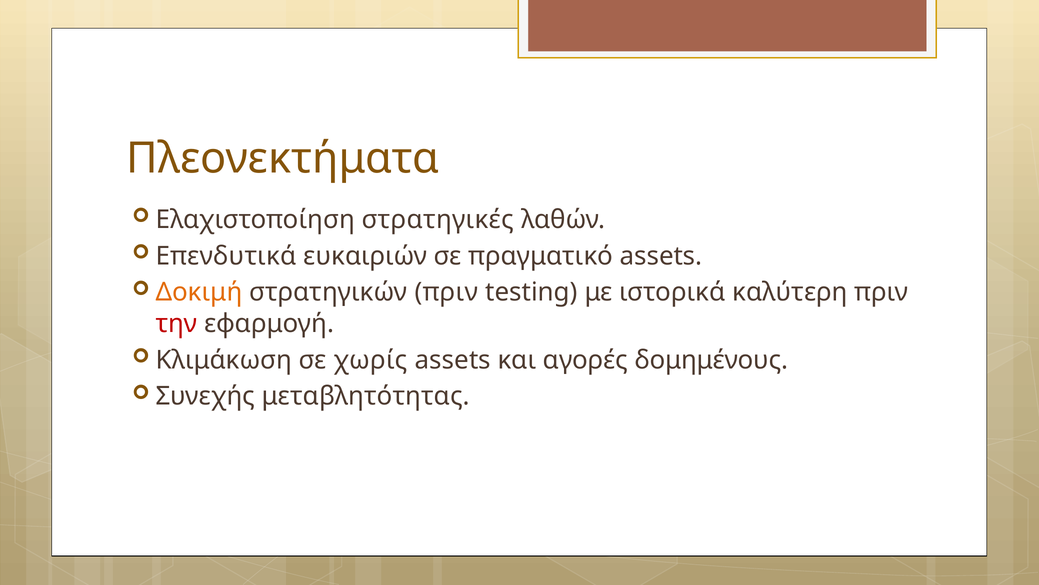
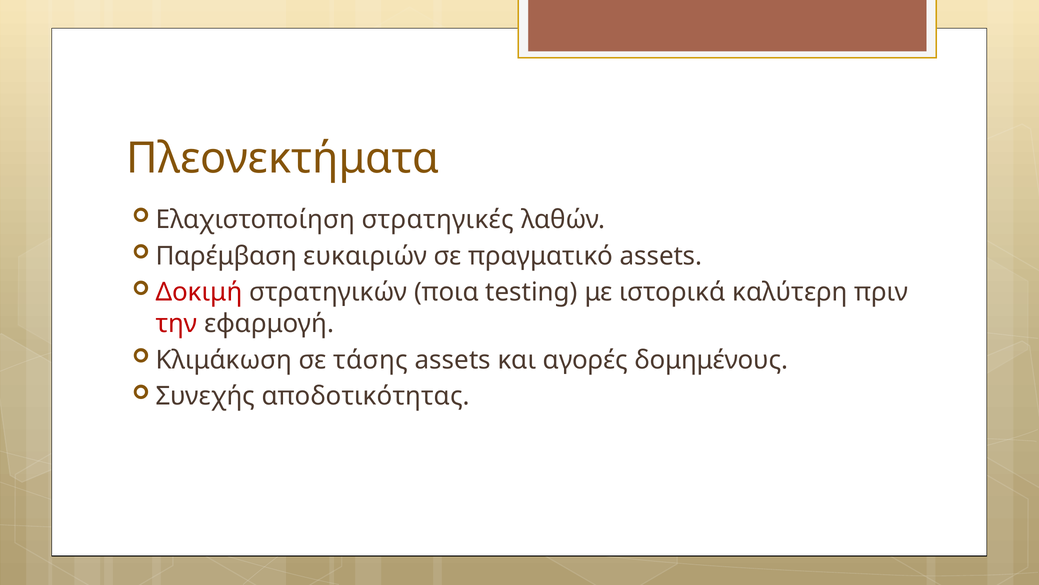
Επενδυτικά: Επενδυτικά -> Παρέμβαση
Δοκιμή colour: orange -> red
στρατηγικών πριν: πριν -> ποια
χωρίς: χωρίς -> τάσης
μεταβλητότητας: μεταβλητότητας -> αποδοτικότητας
